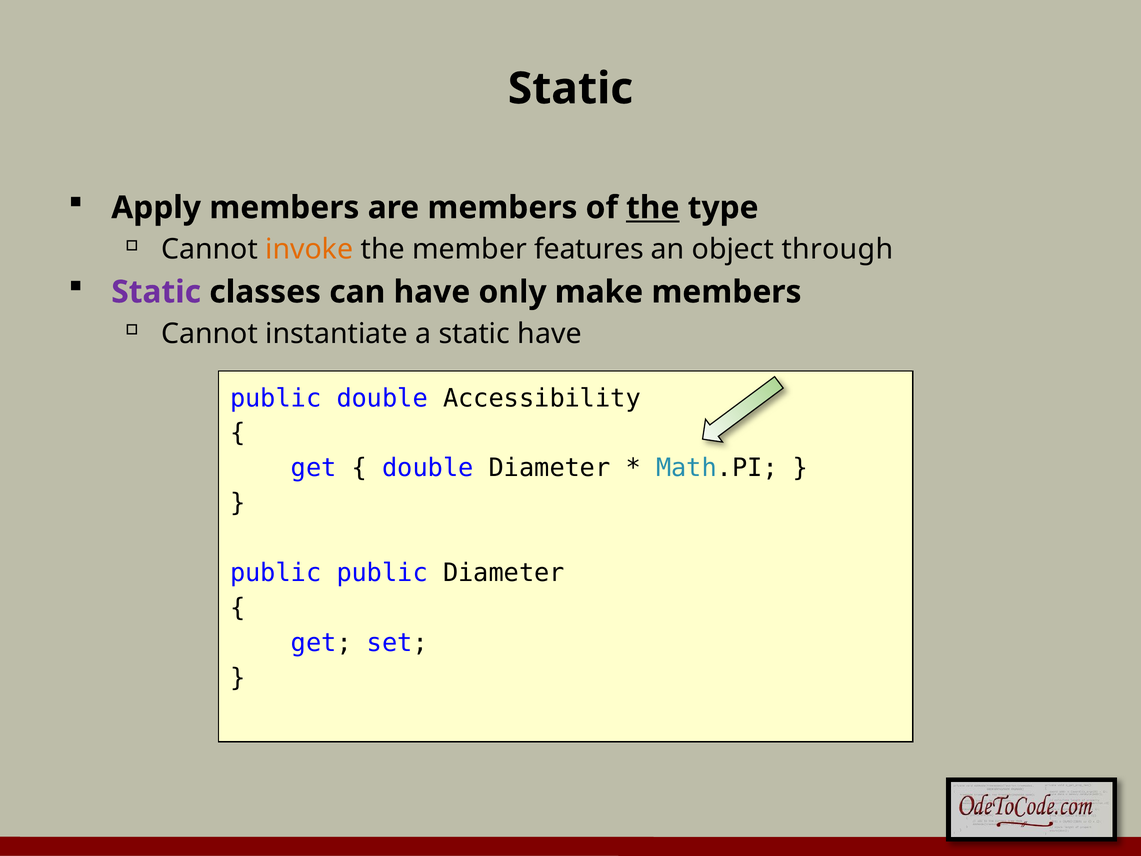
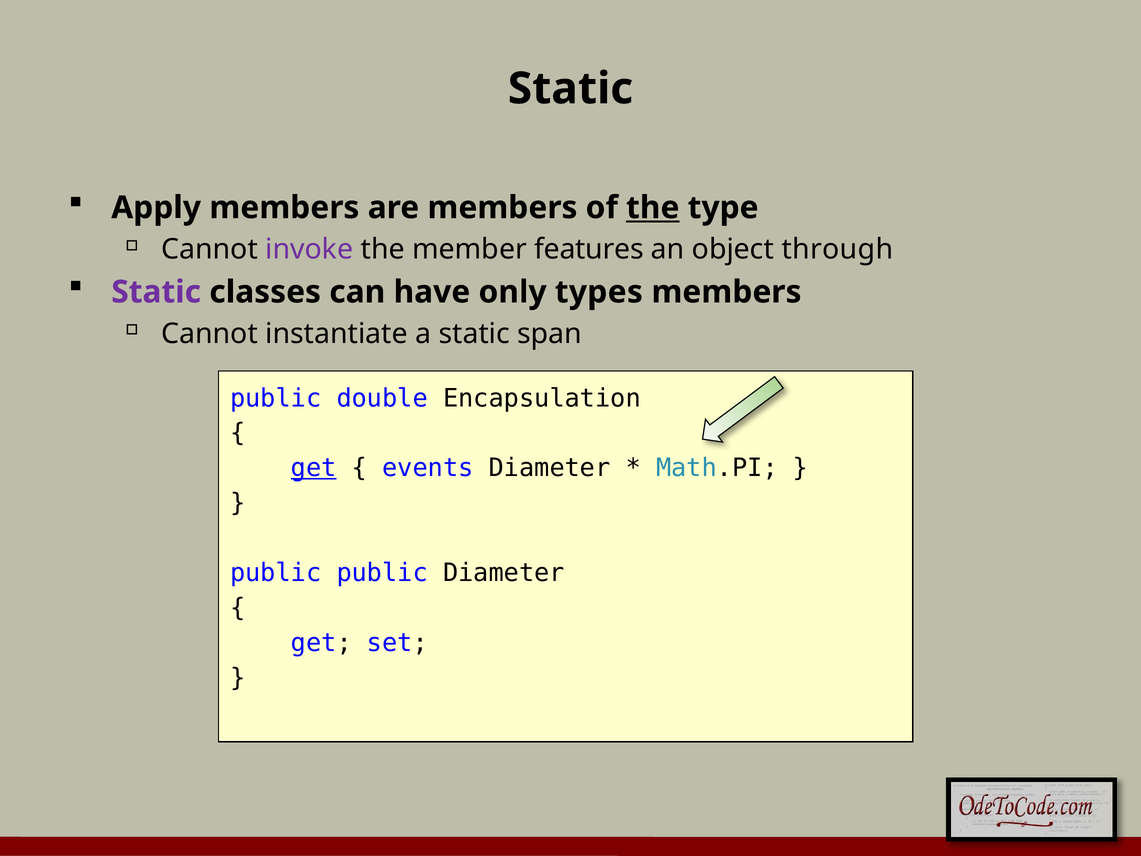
invoke colour: orange -> purple
make: make -> types
static have: have -> span
Accessibility: Accessibility -> Encapsulation
get at (314, 468) underline: none -> present
double at (428, 468): double -> events
